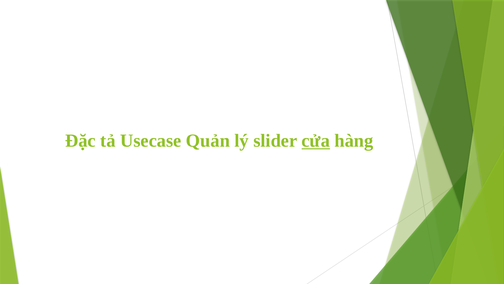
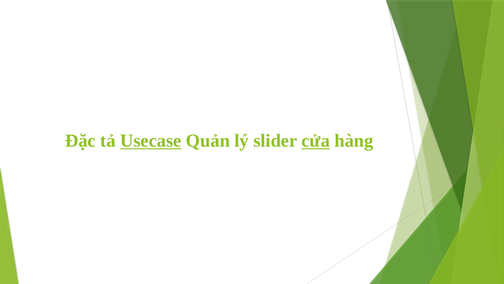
Usecase underline: none -> present
